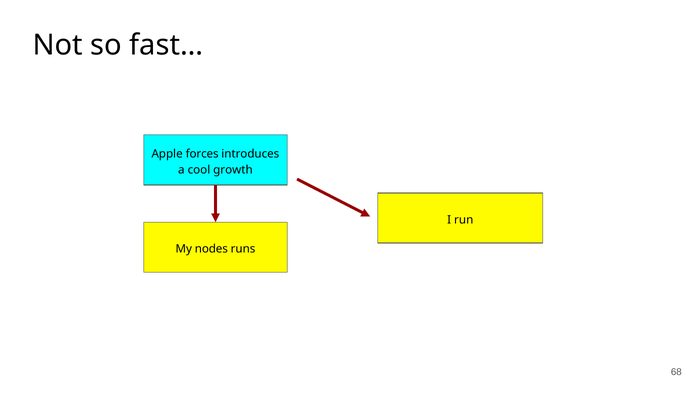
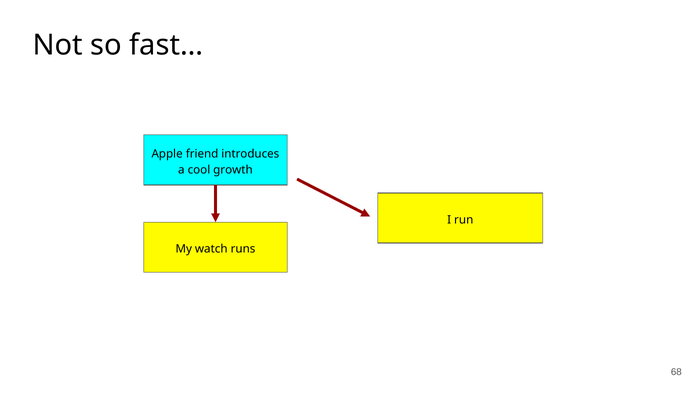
forces: forces -> friend
nodes: nodes -> watch
